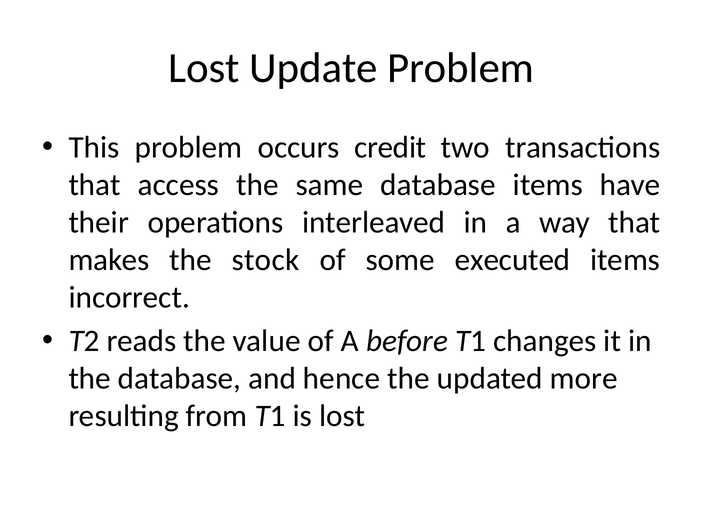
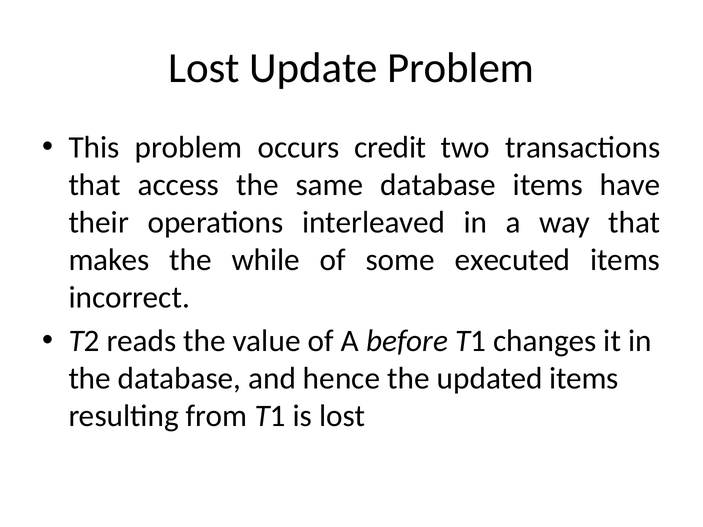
stock: stock -> while
updated more: more -> items
